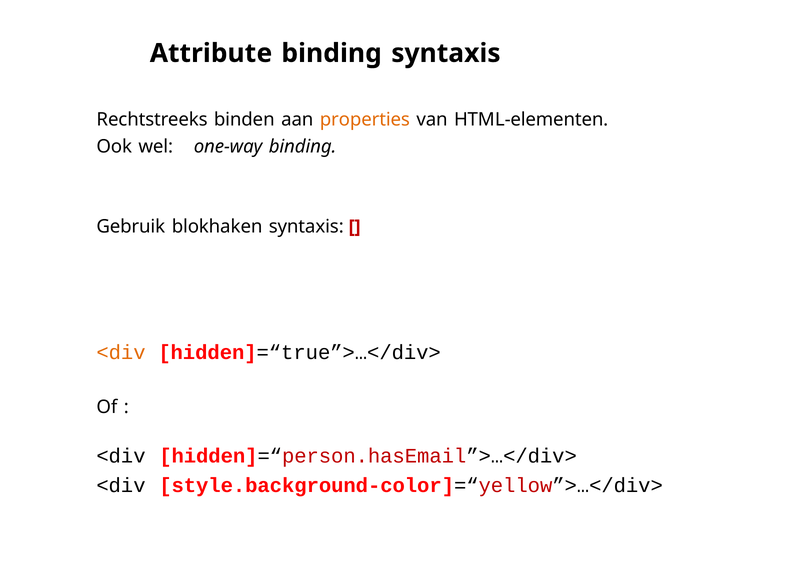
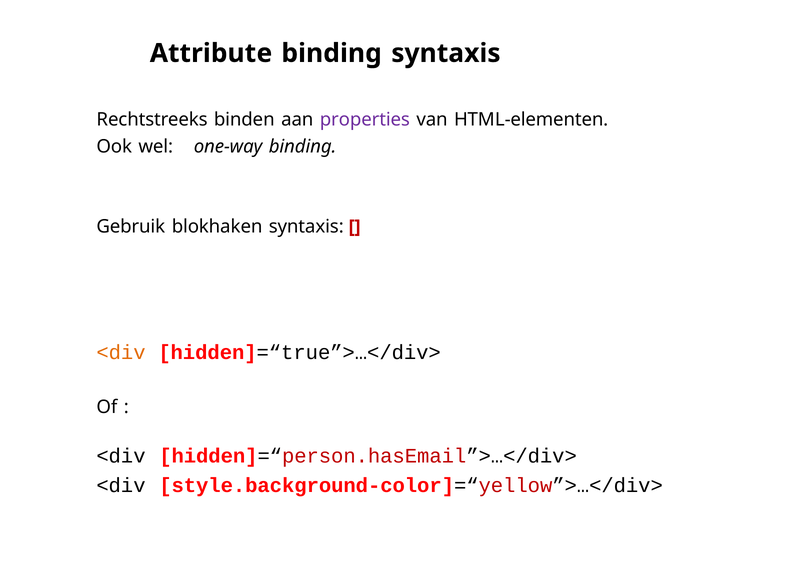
properties colour: orange -> purple
